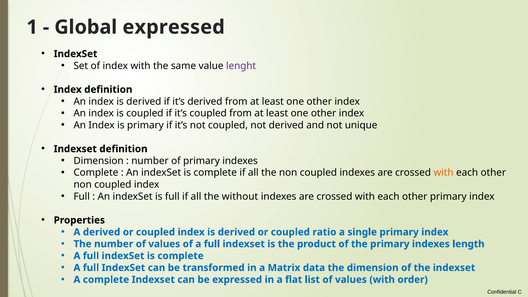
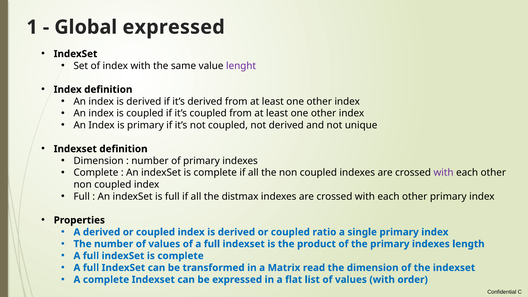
with at (444, 173) colour: orange -> purple
without: without -> distmax
data: data -> read
